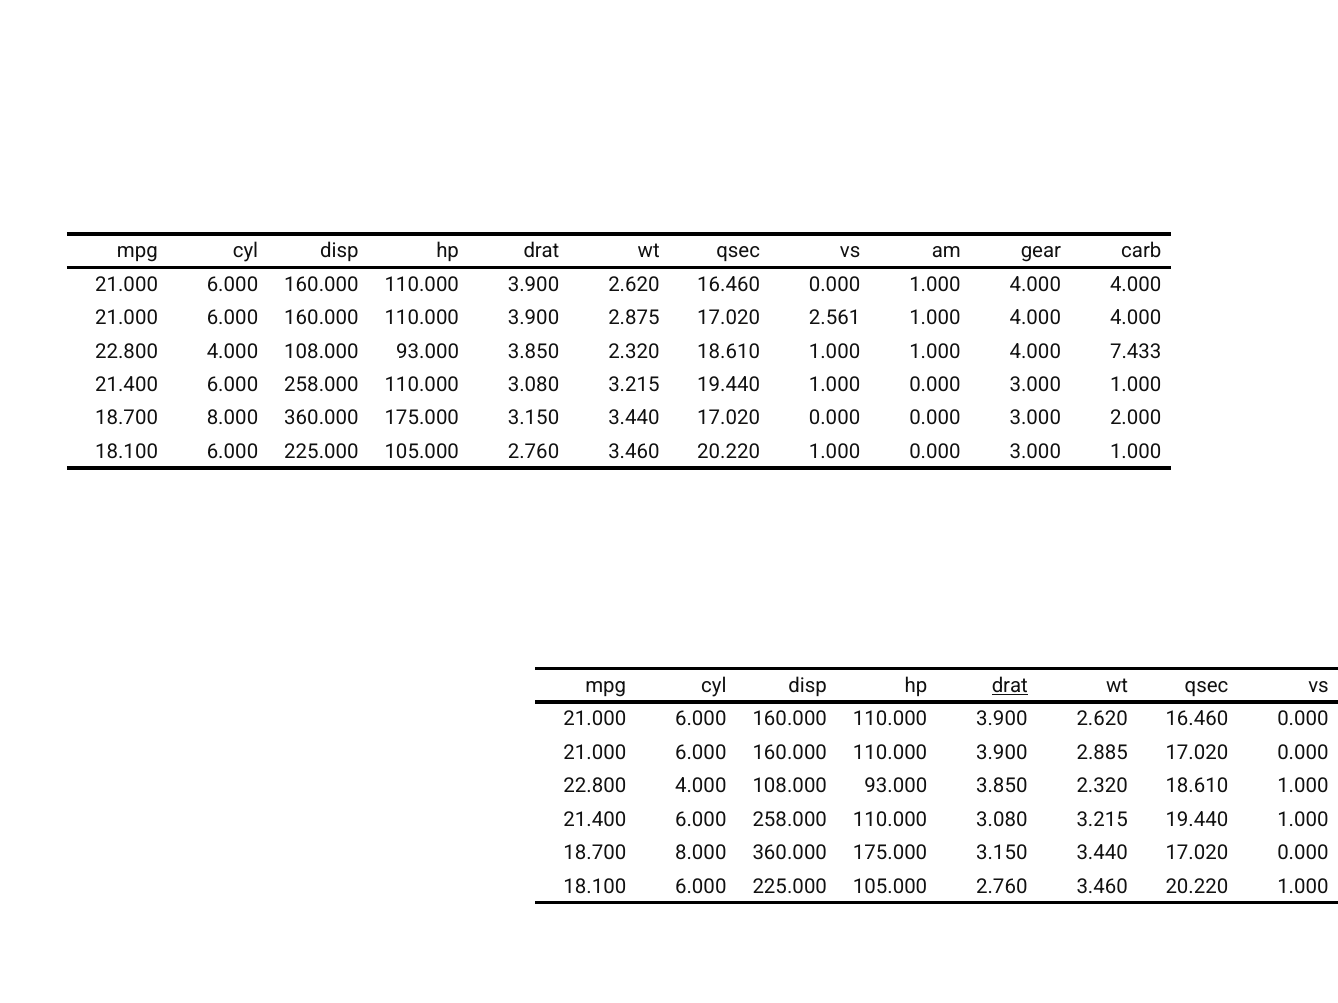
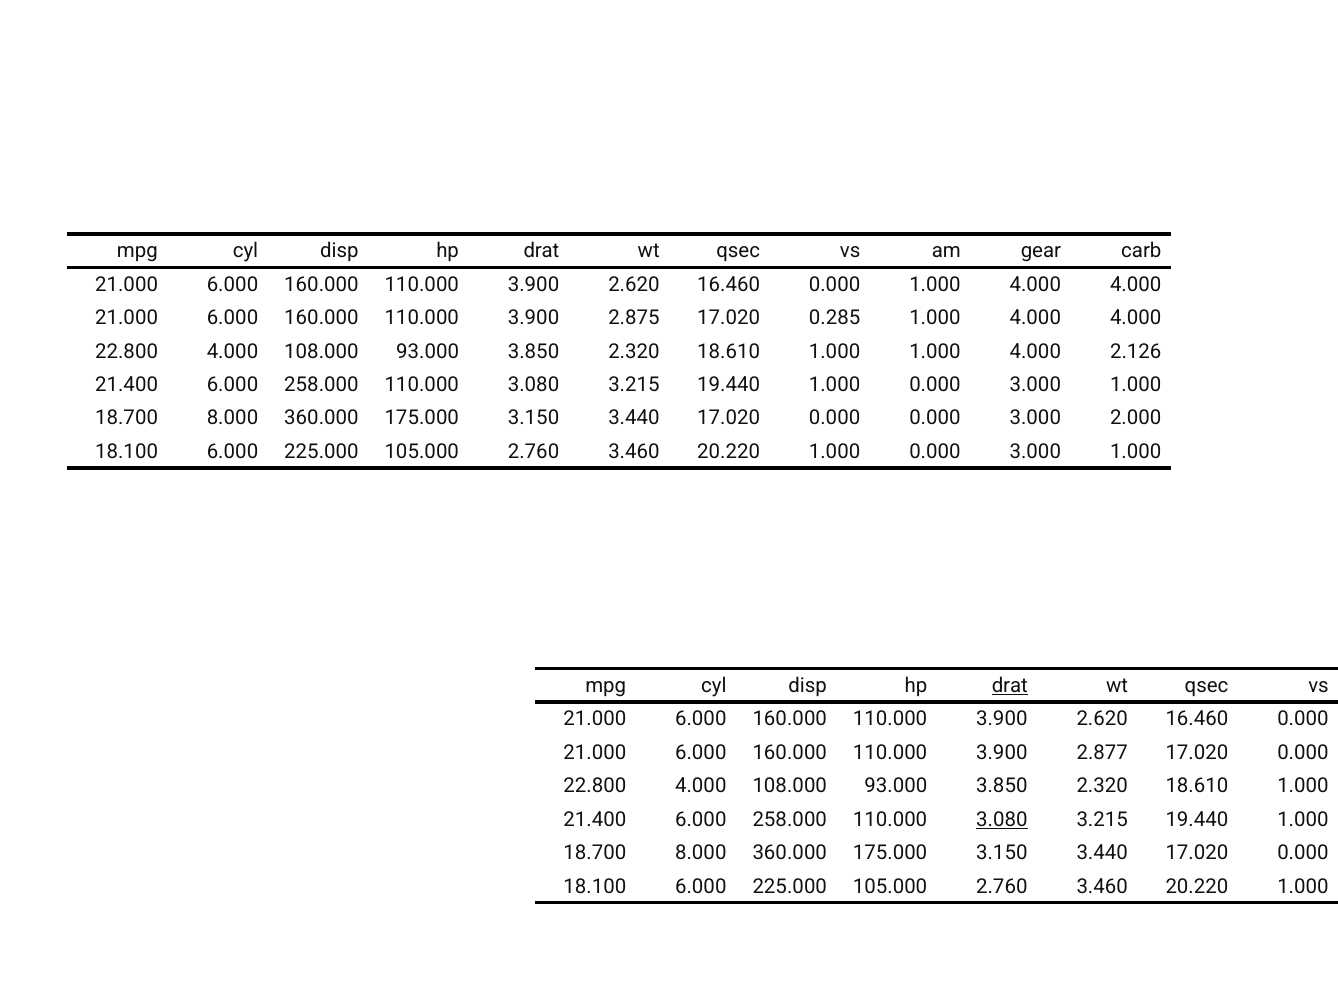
2.561: 2.561 -> 0.285
7.433: 7.433 -> 2.126
2.885: 2.885 -> 2.877
3.080 at (1002, 820) underline: none -> present
